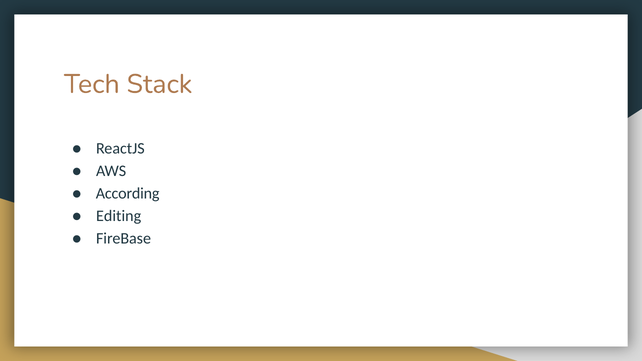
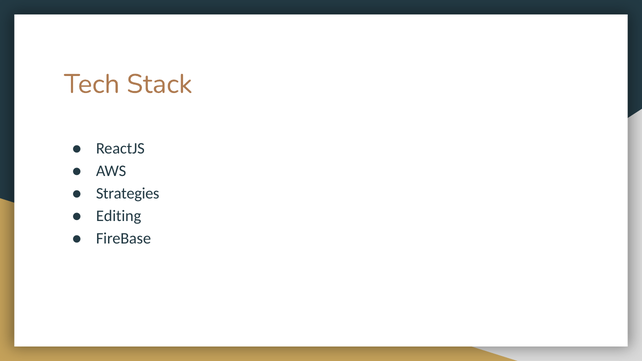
According: According -> Strategies
